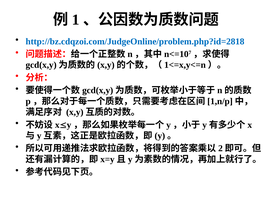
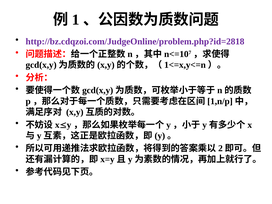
http://bz.cdqzoi.com/JudgeOnline/problem.php?id=2818 colour: blue -> purple
